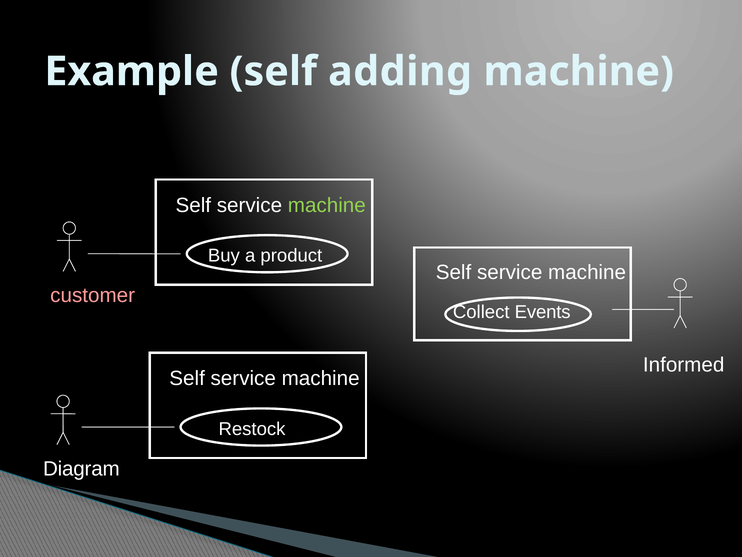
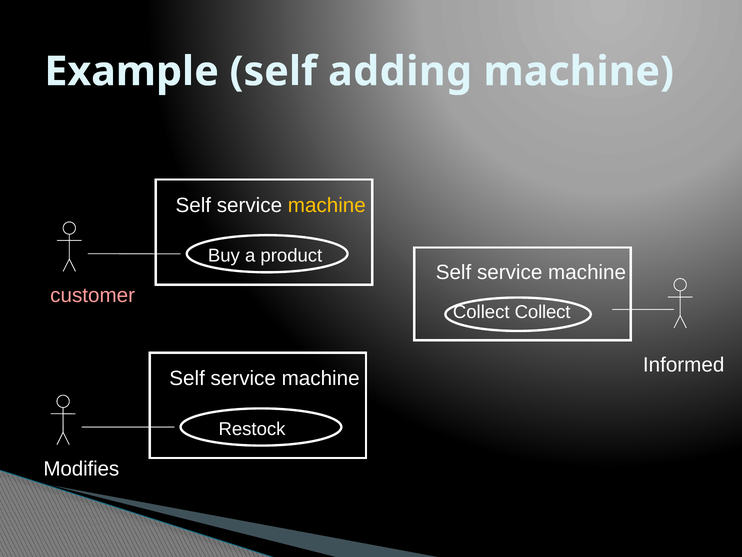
machine at (327, 205) colour: light green -> yellow
Collect Events: Events -> Collect
Diagram: Diagram -> Modifies
